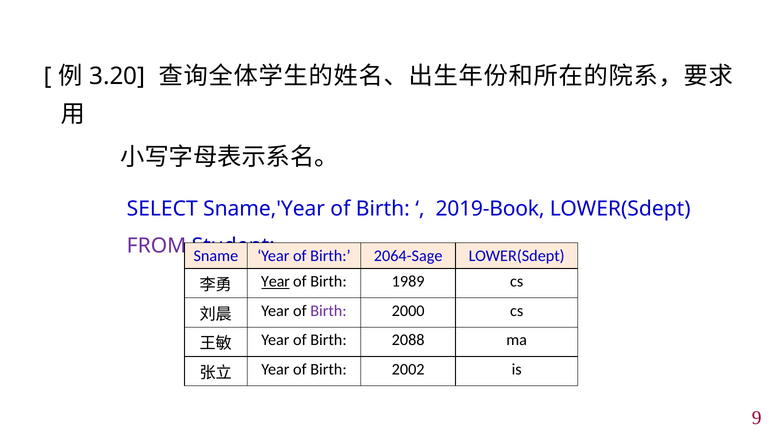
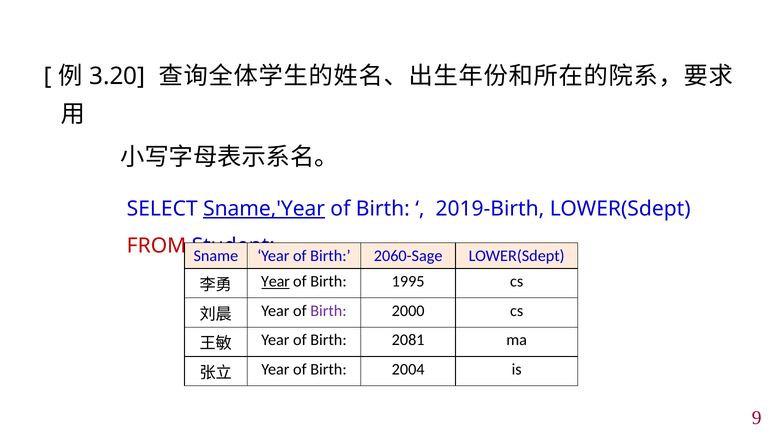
Sname,'Year underline: none -> present
2019-Book: 2019-Book -> 2019-Birth
FROM colour: purple -> red
2064-Sage: 2064-Sage -> 2060-Sage
1989: 1989 -> 1995
2088: 2088 -> 2081
2002: 2002 -> 2004
